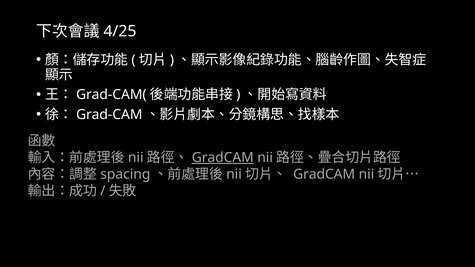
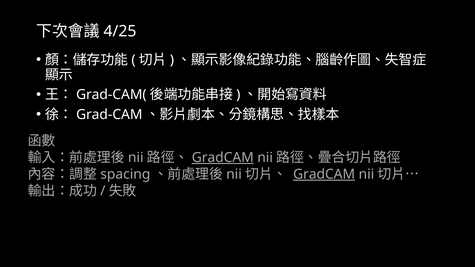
GradCAM at (324, 174) underline: none -> present
